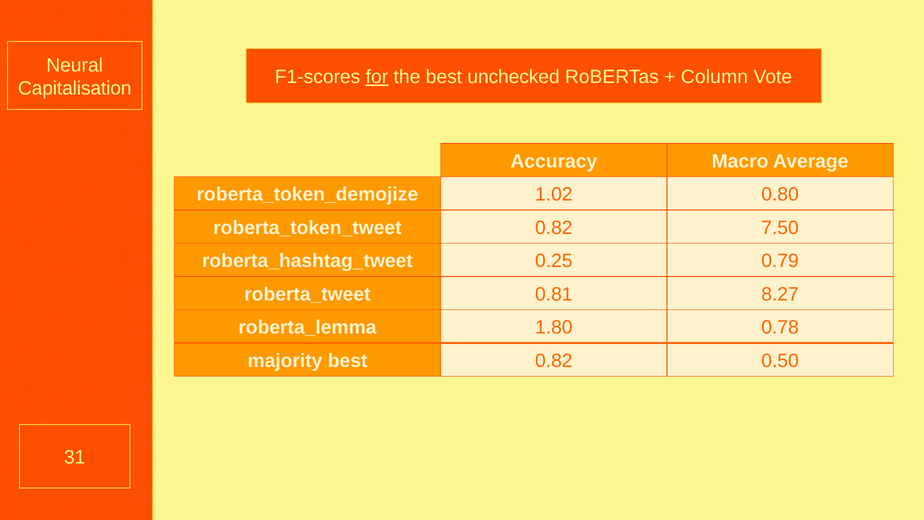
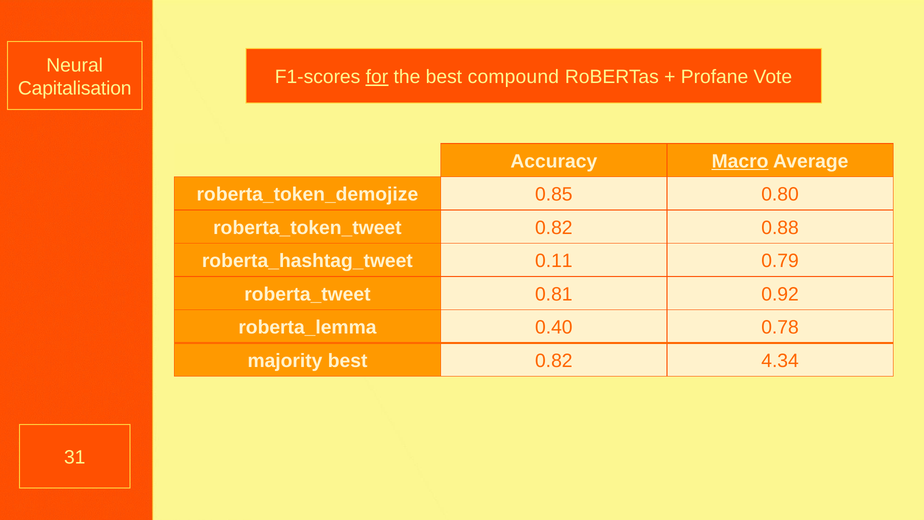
unchecked: unchecked -> compound
Column: Column -> Profane
Macro underline: none -> present
1.02: 1.02 -> 0.85
7.50: 7.50 -> 0.88
0.25: 0.25 -> 0.11
8.27: 8.27 -> 0.92
1.80: 1.80 -> 0.40
0.50: 0.50 -> 4.34
